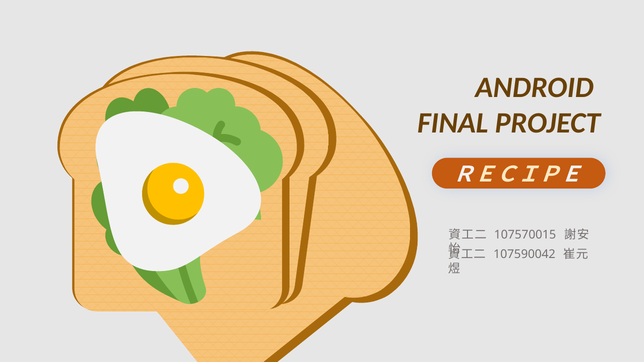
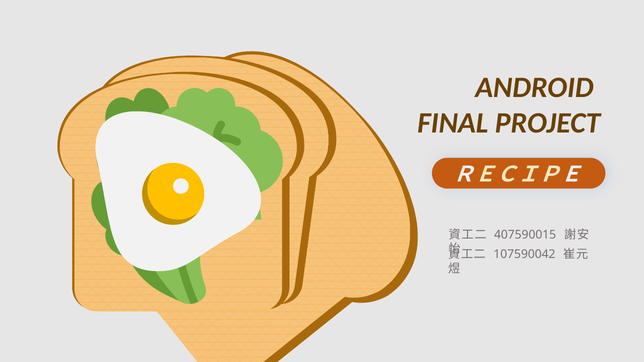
107570015: 107570015 -> 407590015
